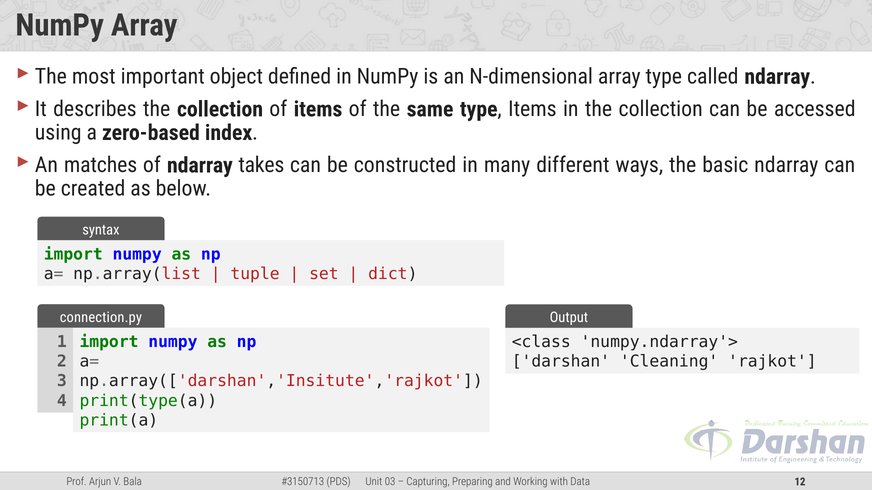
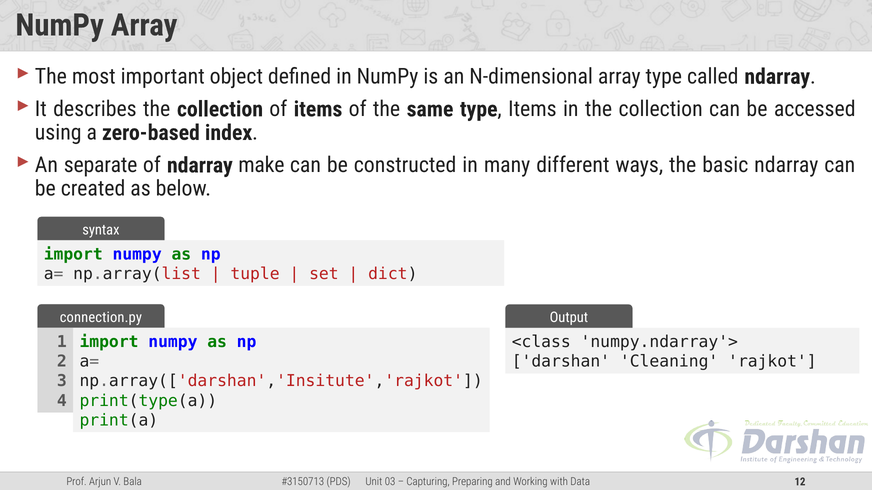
matches: matches -> separate
takes: takes -> make
